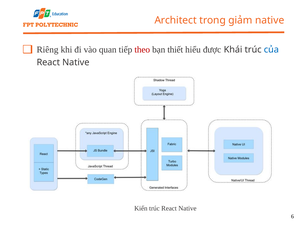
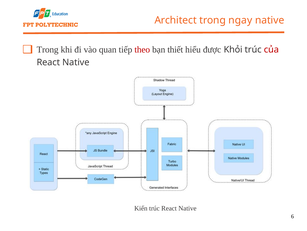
giảm: giảm -> ngay
Riêng at (48, 50): Riêng -> Trong
Khái: Khái -> Khỏi
của colour: blue -> red
